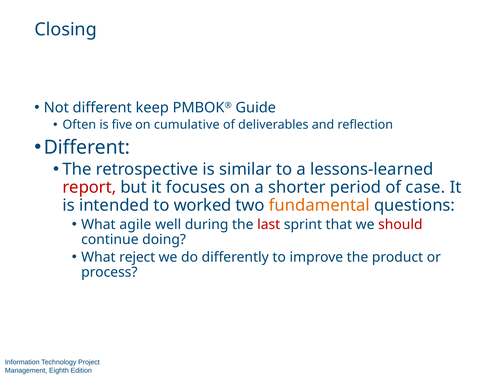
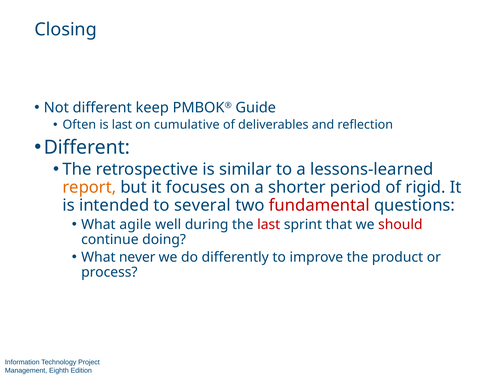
is five: five -> last
report colour: red -> orange
case: case -> rigid
worked: worked -> several
fundamental colour: orange -> red
reject: reject -> never
